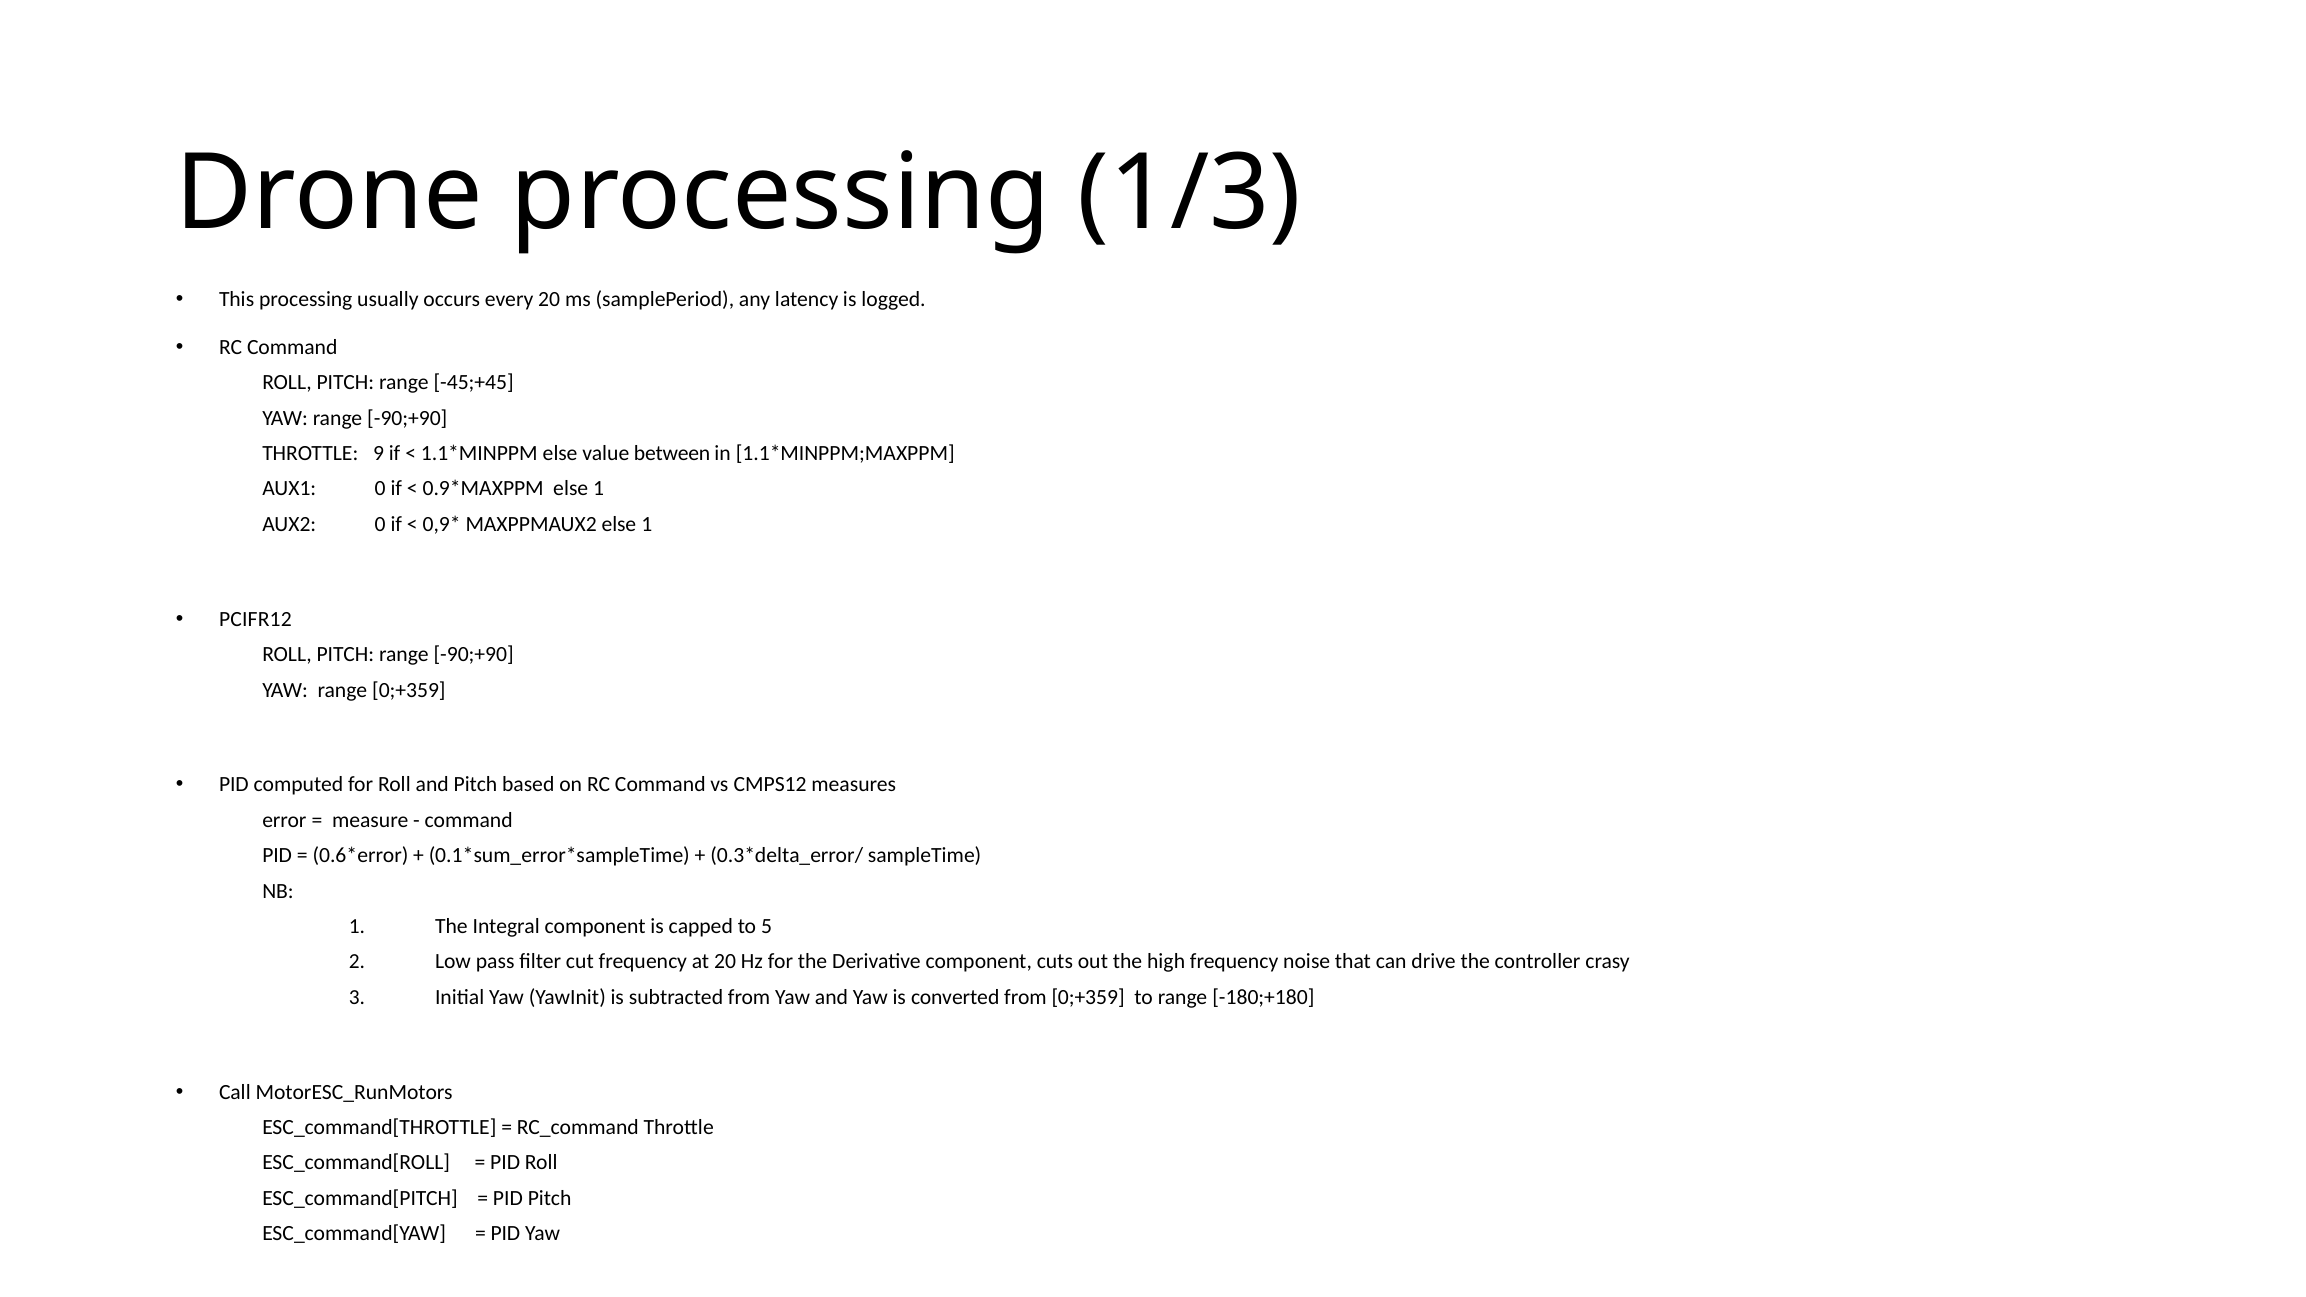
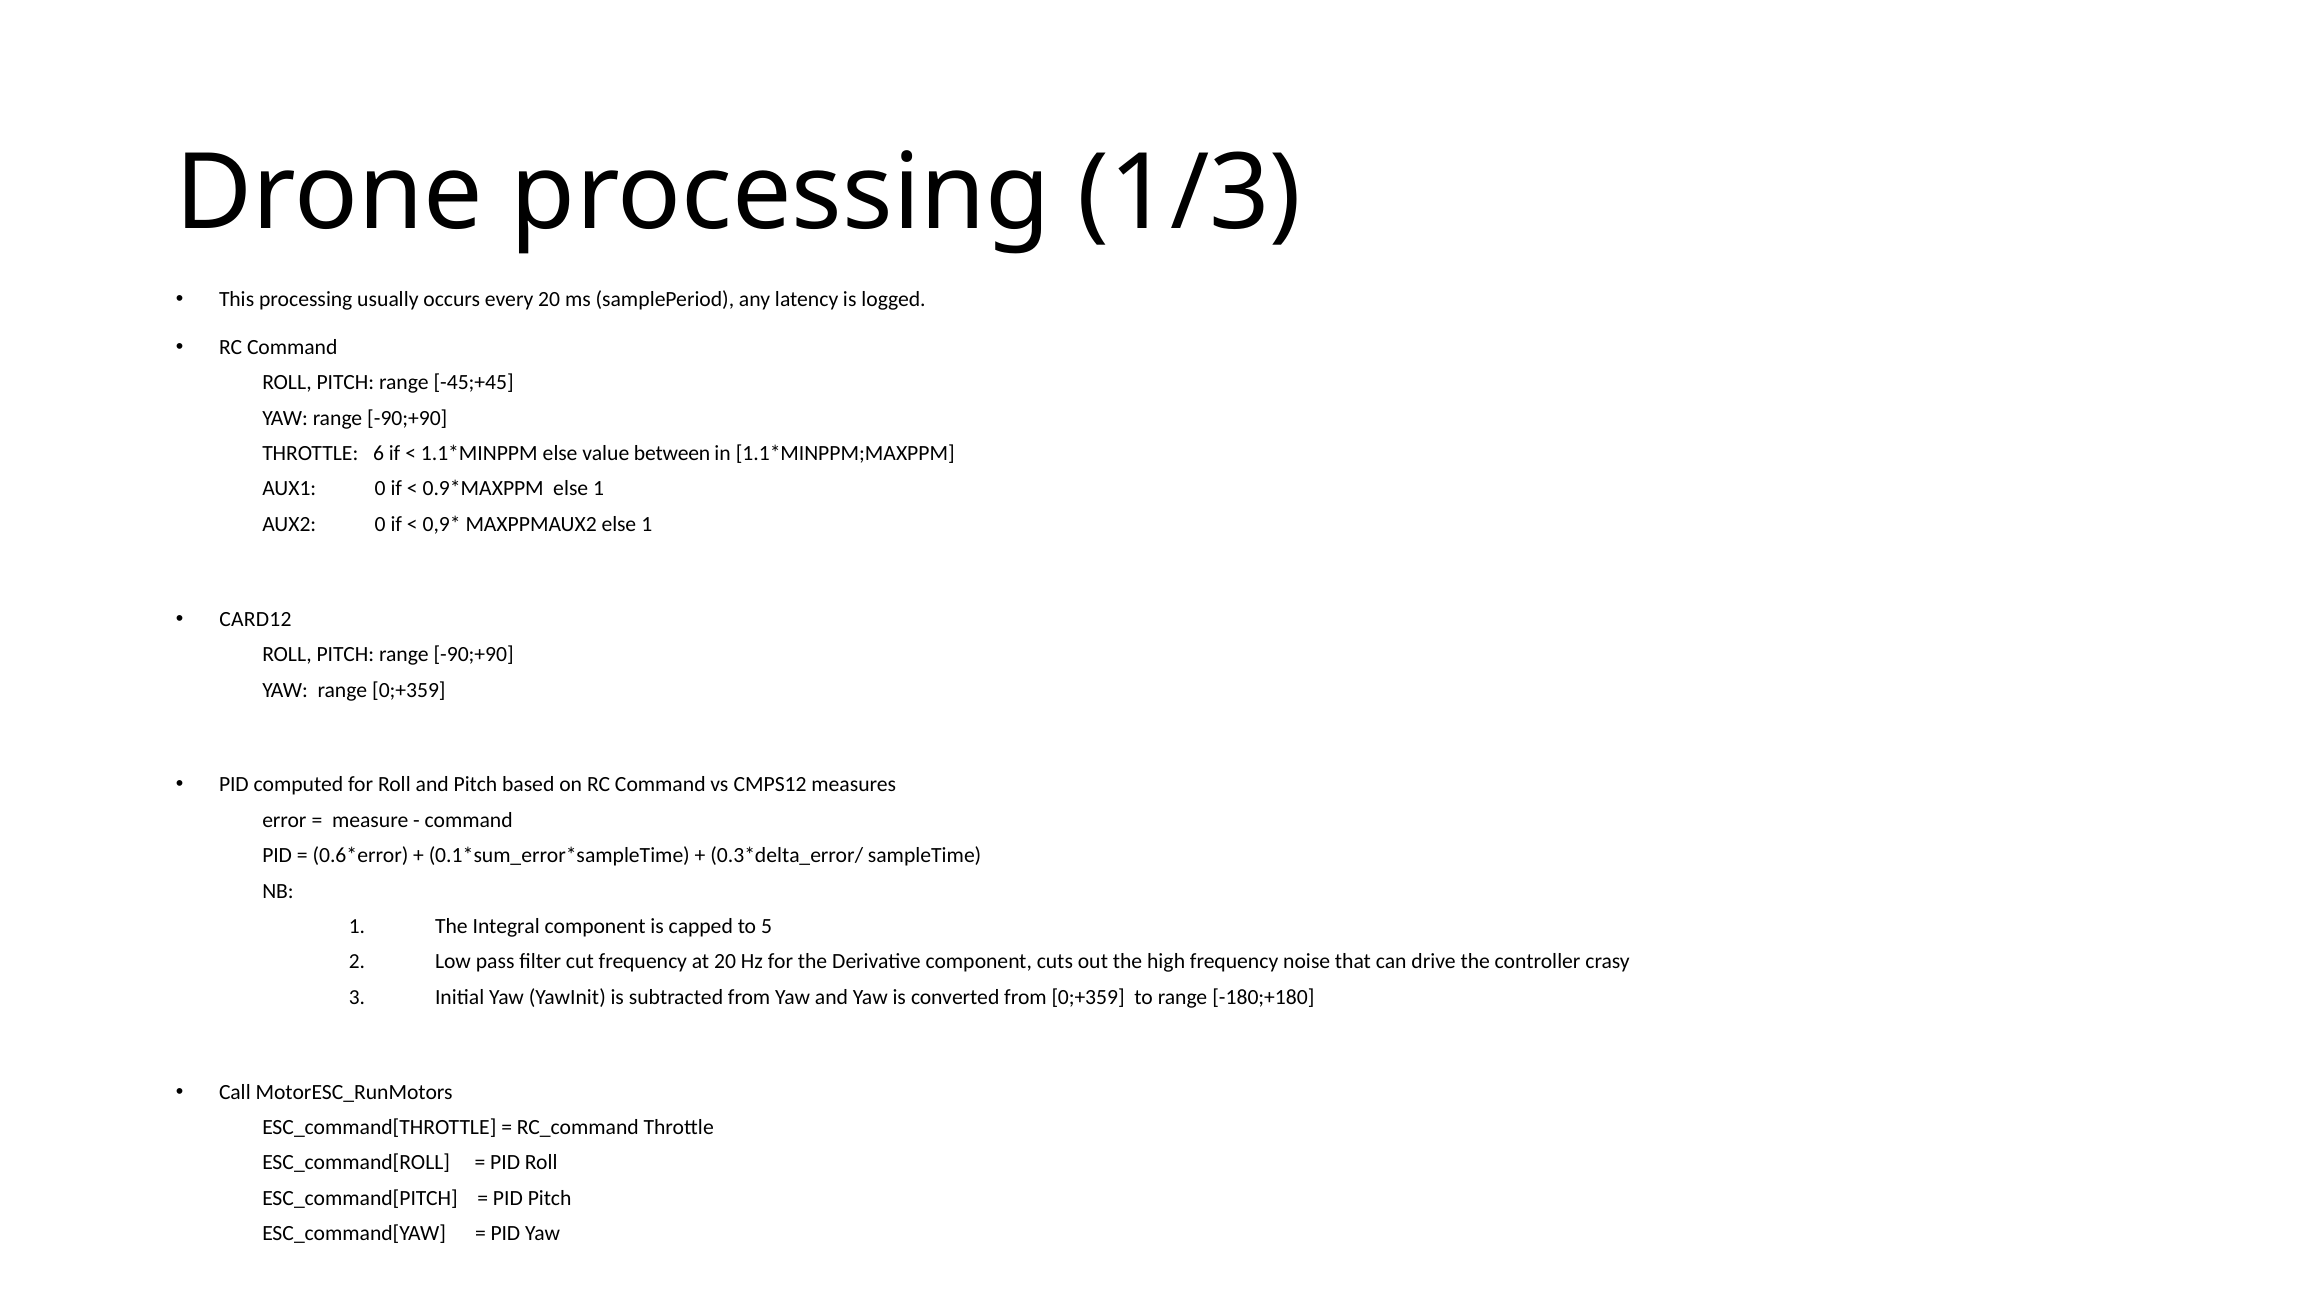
9: 9 -> 6
PCIFR12: PCIFR12 -> CARD12
